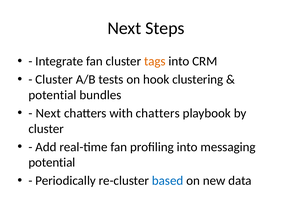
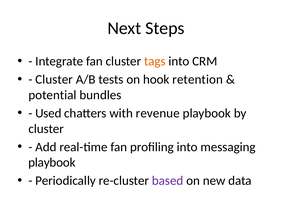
clustering: clustering -> retention
Next at (48, 113): Next -> Used
with chatters: chatters -> revenue
potential at (52, 163): potential -> playbook
based colour: blue -> purple
